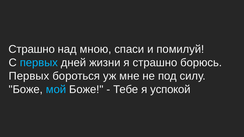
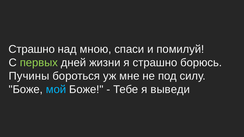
первых at (39, 63) colour: light blue -> light green
Первых at (29, 76): Первых -> Пучины
успокой: успокой -> выведи
